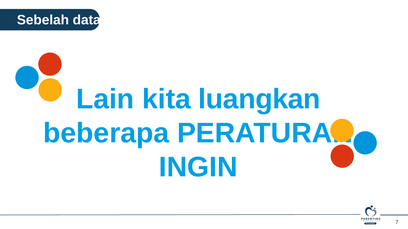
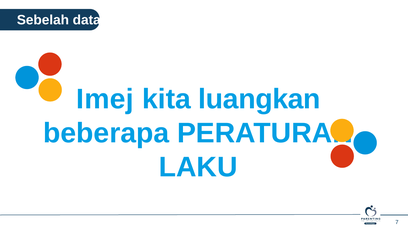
Lain: Lain -> Imej
INGIN: INGIN -> LAKU
